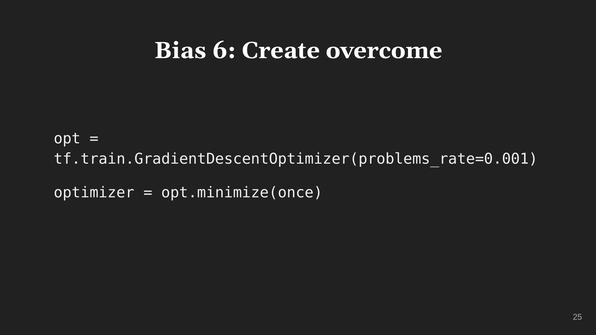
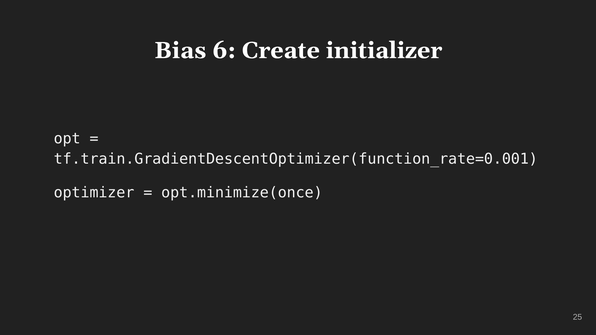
overcome: overcome -> initializer
tf.train.GradientDescentOptimizer(problems_rate=0.001: tf.train.GradientDescentOptimizer(problems_rate=0.001 -> tf.train.GradientDescentOptimizer(function_rate=0.001
